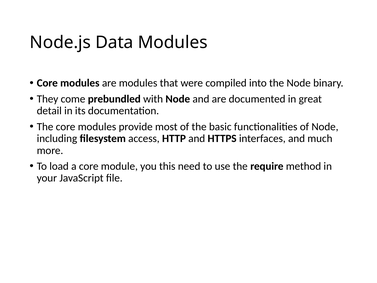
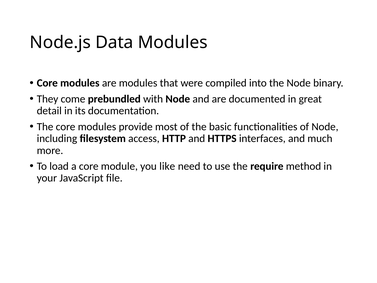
this: this -> like
